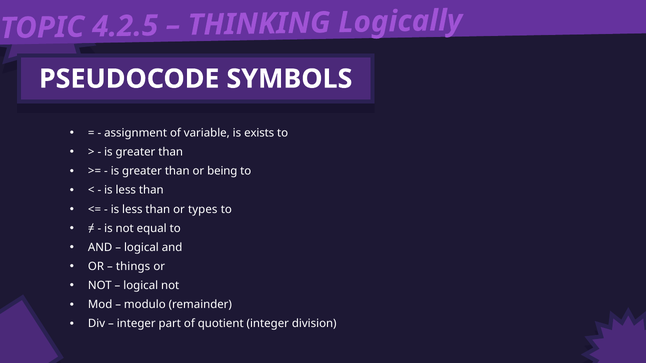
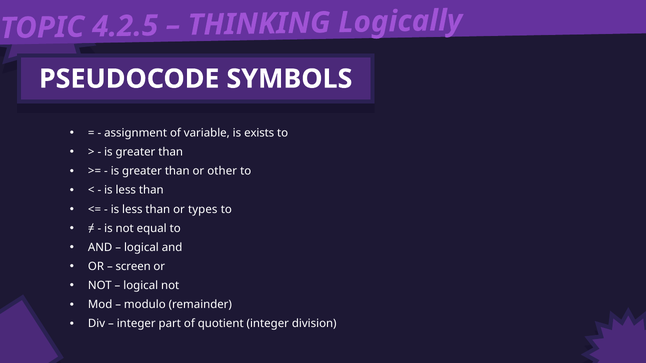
being: being -> other
things: things -> screen
